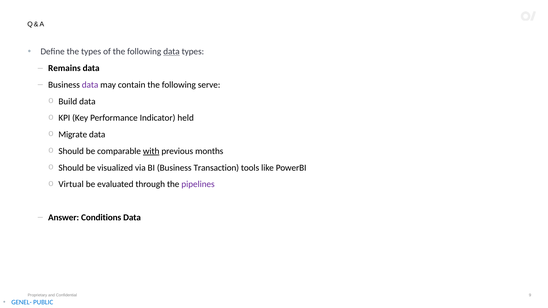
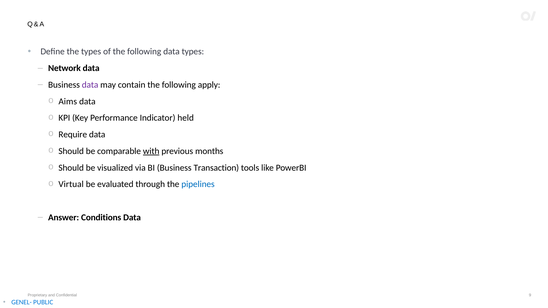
data at (171, 52) underline: present -> none
Remains: Remains -> Network
serve: serve -> apply
Build: Build -> Aims
Migrate: Migrate -> Require
pipelines colour: purple -> blue
